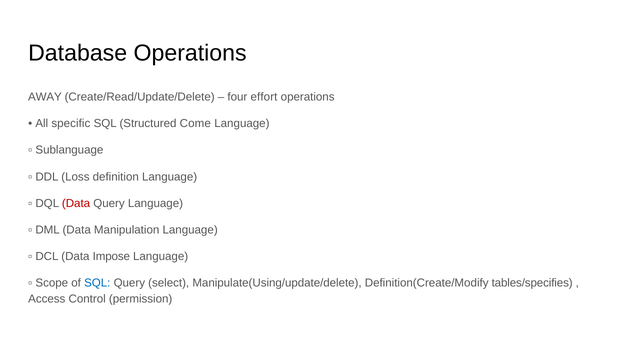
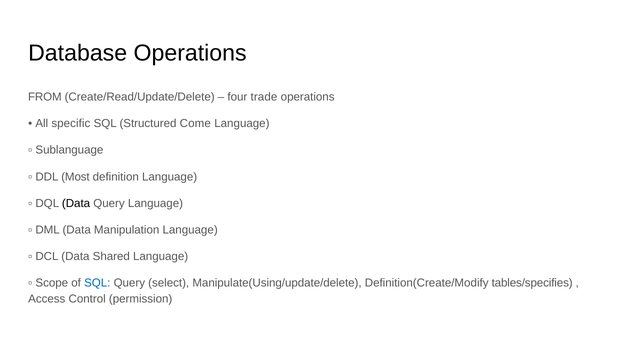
AWAY: AWAY -> FROM
effort: effort -> trade
Loss: Loss -> Most
Data at (76, 203) colour: red -> black
Impose: Impose -> Shared
